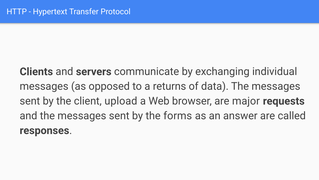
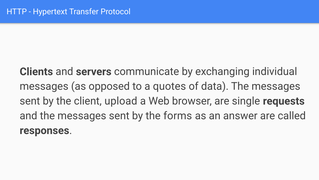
returns: returns -> quotes
major: major -> single
